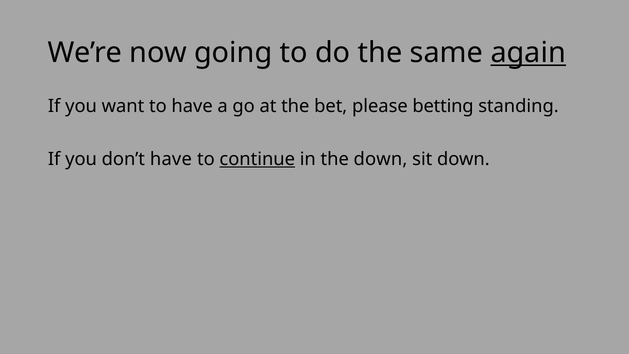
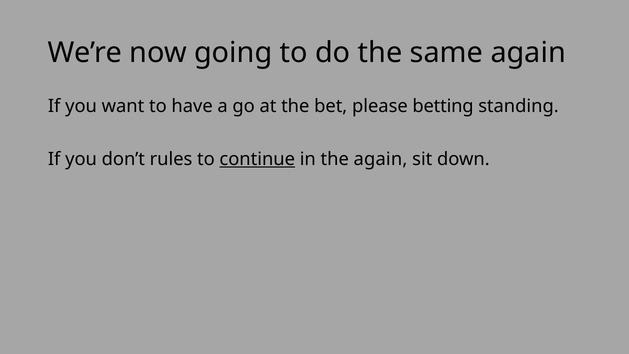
again at (528, 53) underline: present -> none
don’t have: have -> rules
the down: down -> again
